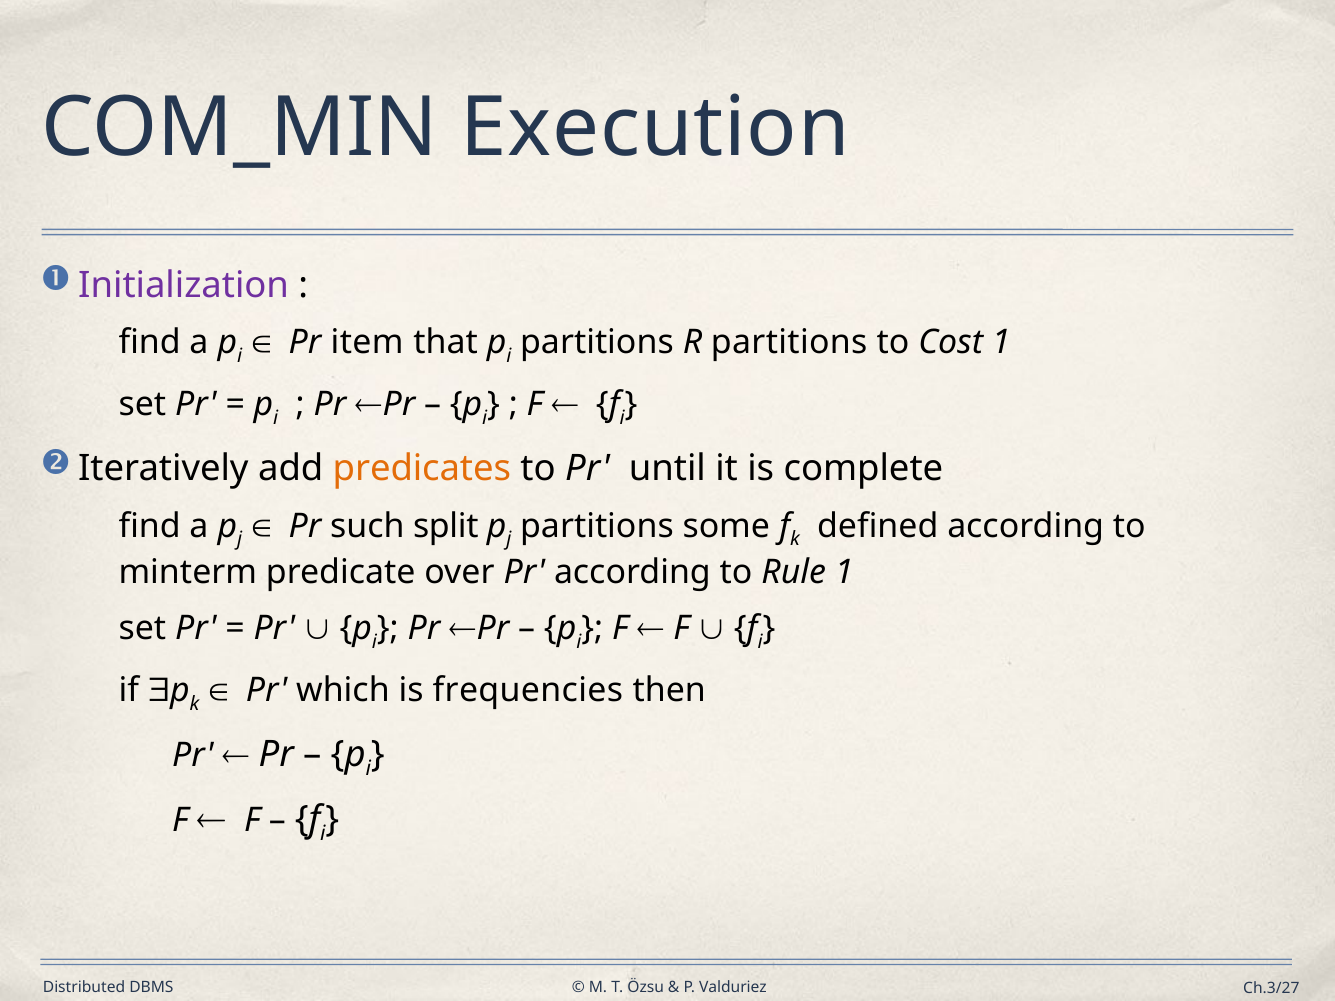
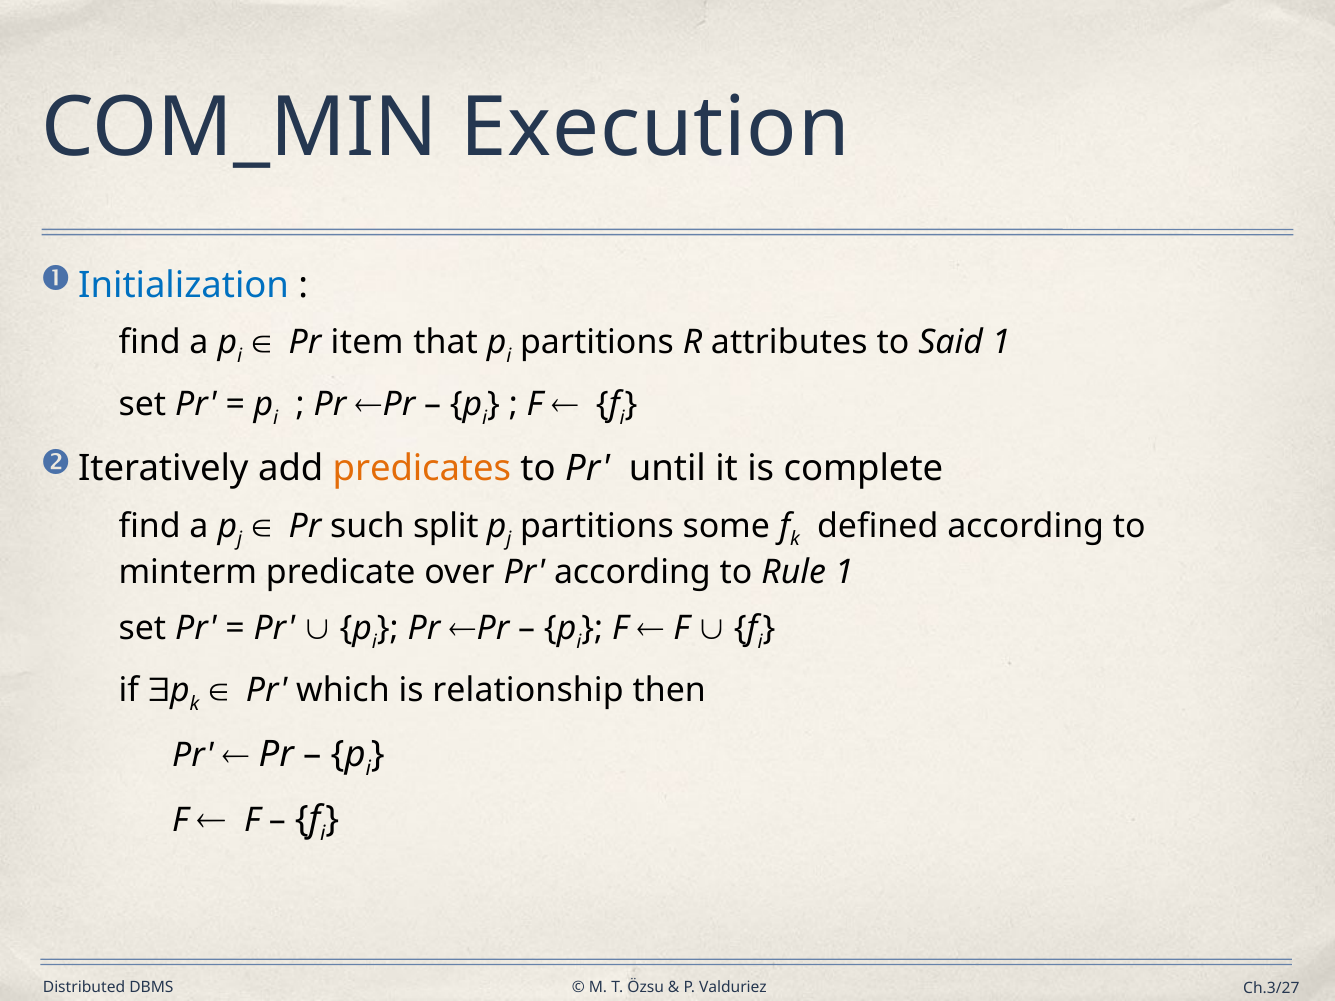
Initialization colour: purple -> blue
R partitions: partitions -> attributes
Cost: Cost -> Said
frequencies: frequencies -> relationship
